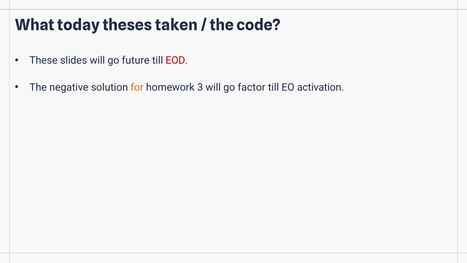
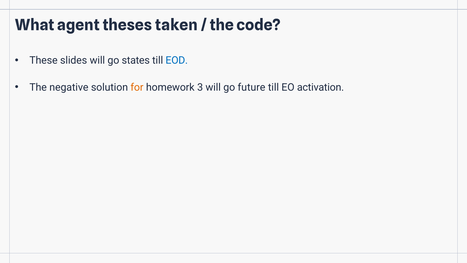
today: today -> agent
future: future -> states
EOD colour: red -> blue
factor: factor -> future
